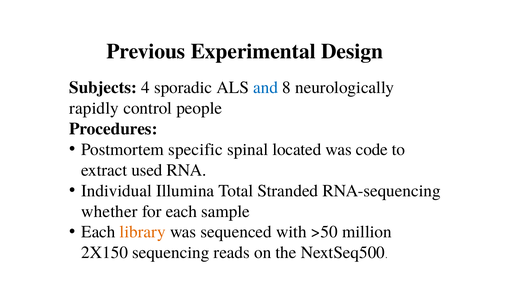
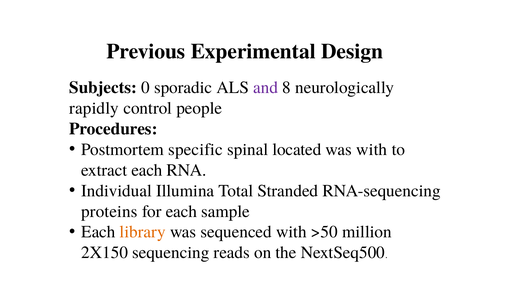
4: 4 -> 0
and colour: blue -> purple
was code: code -> with
extract used: used -> each
whether: whether -> proteins
